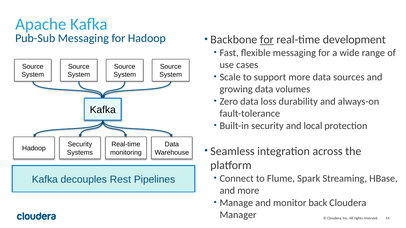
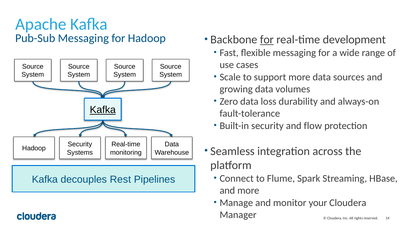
Kafka at (103, 110) underline: none -> present
local: local -> flow
back: back -> your
